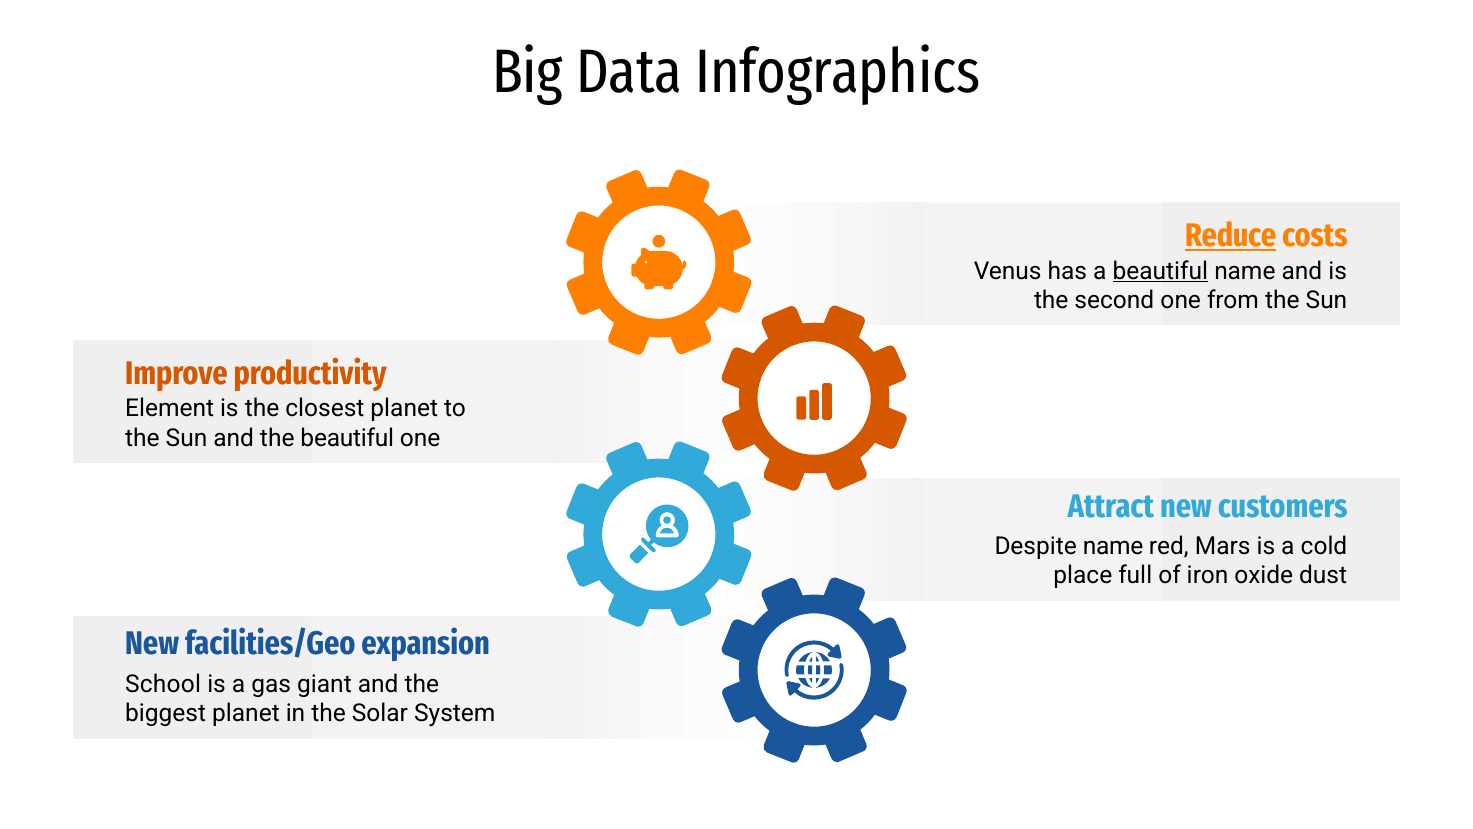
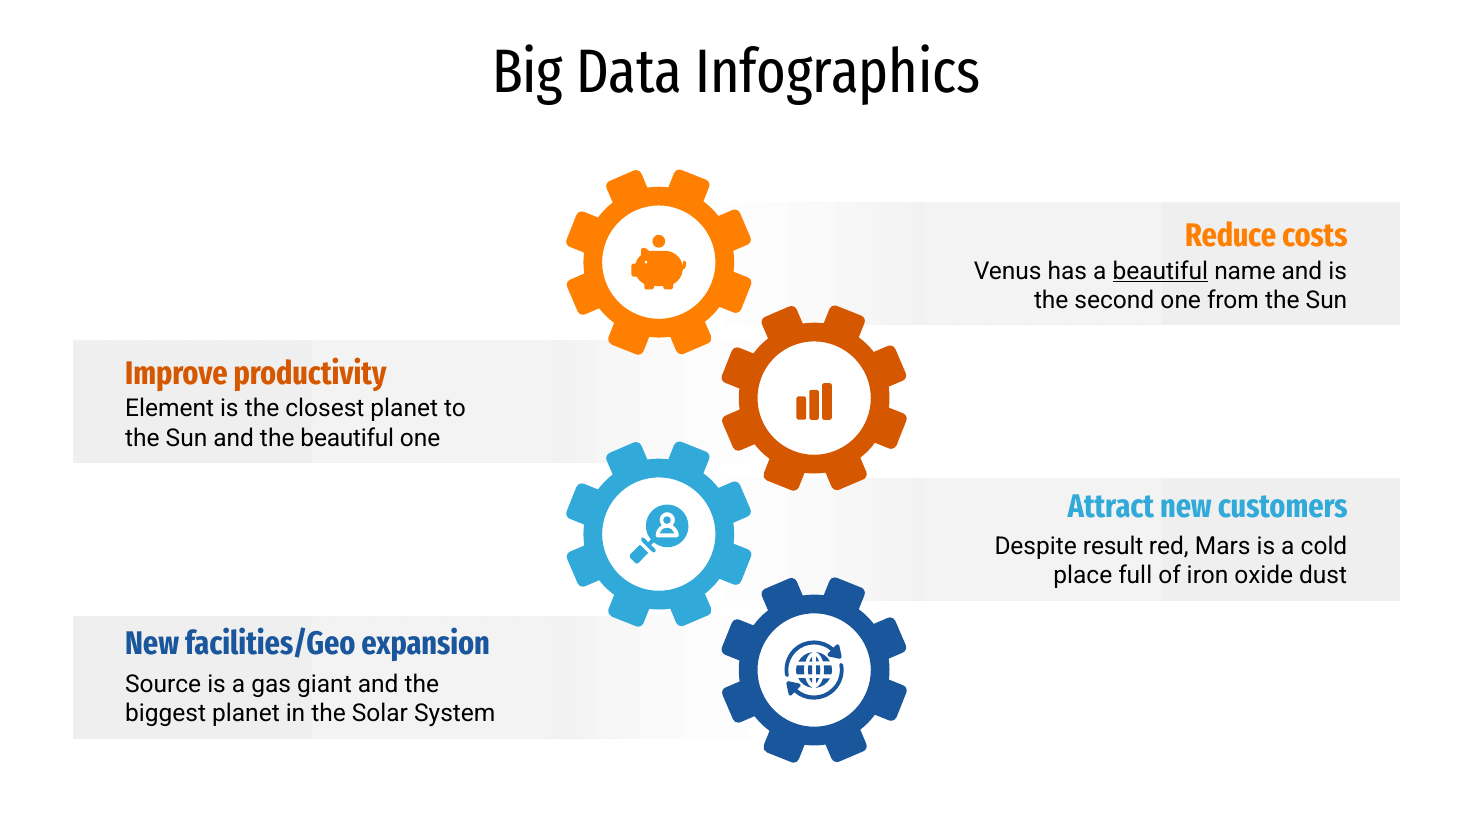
Reduce underline: present -> none
Despite name: name -> result
School: School -> Source
